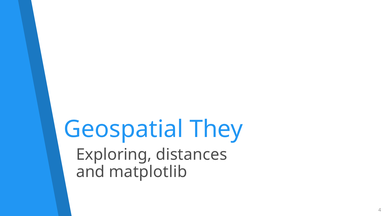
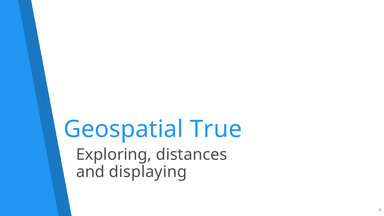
They: They -> True
matplotlib: matplotlib -> displaying
